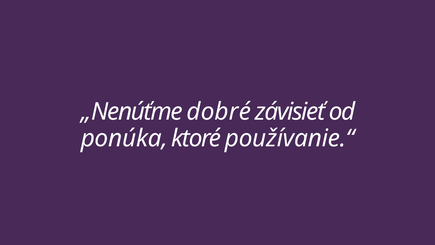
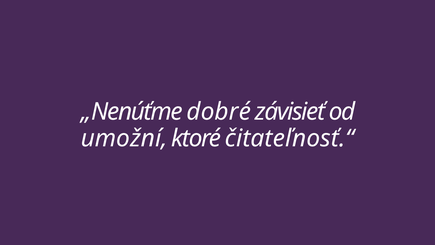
ponúka: ponúka -> umožní
používanie.“: používanie.“ -> čitateľnosť.“
